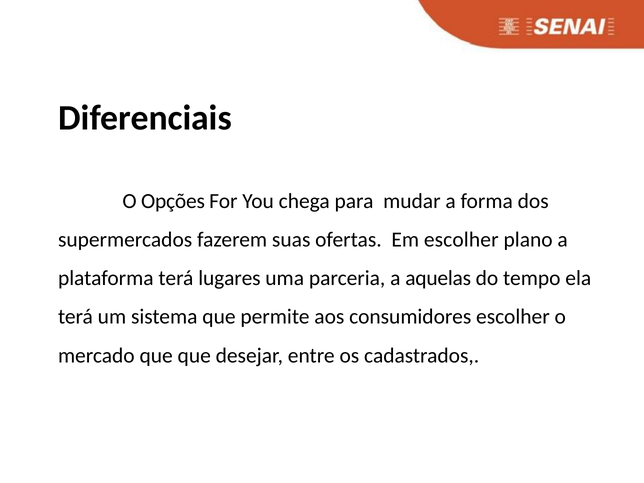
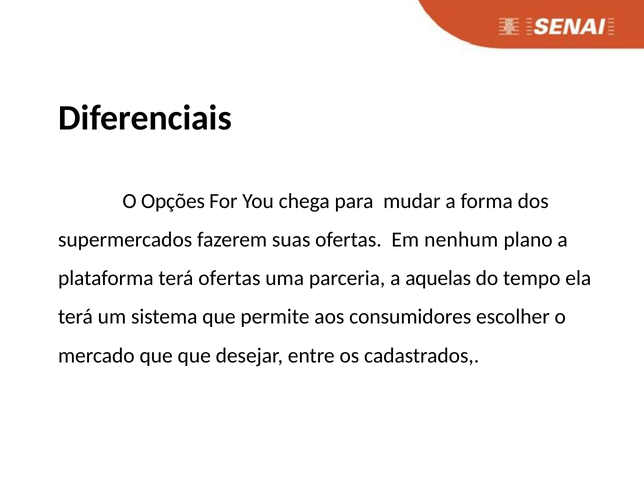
Em escolher: escolher -> nenhum
terá lugares: lugares -> ofertas
